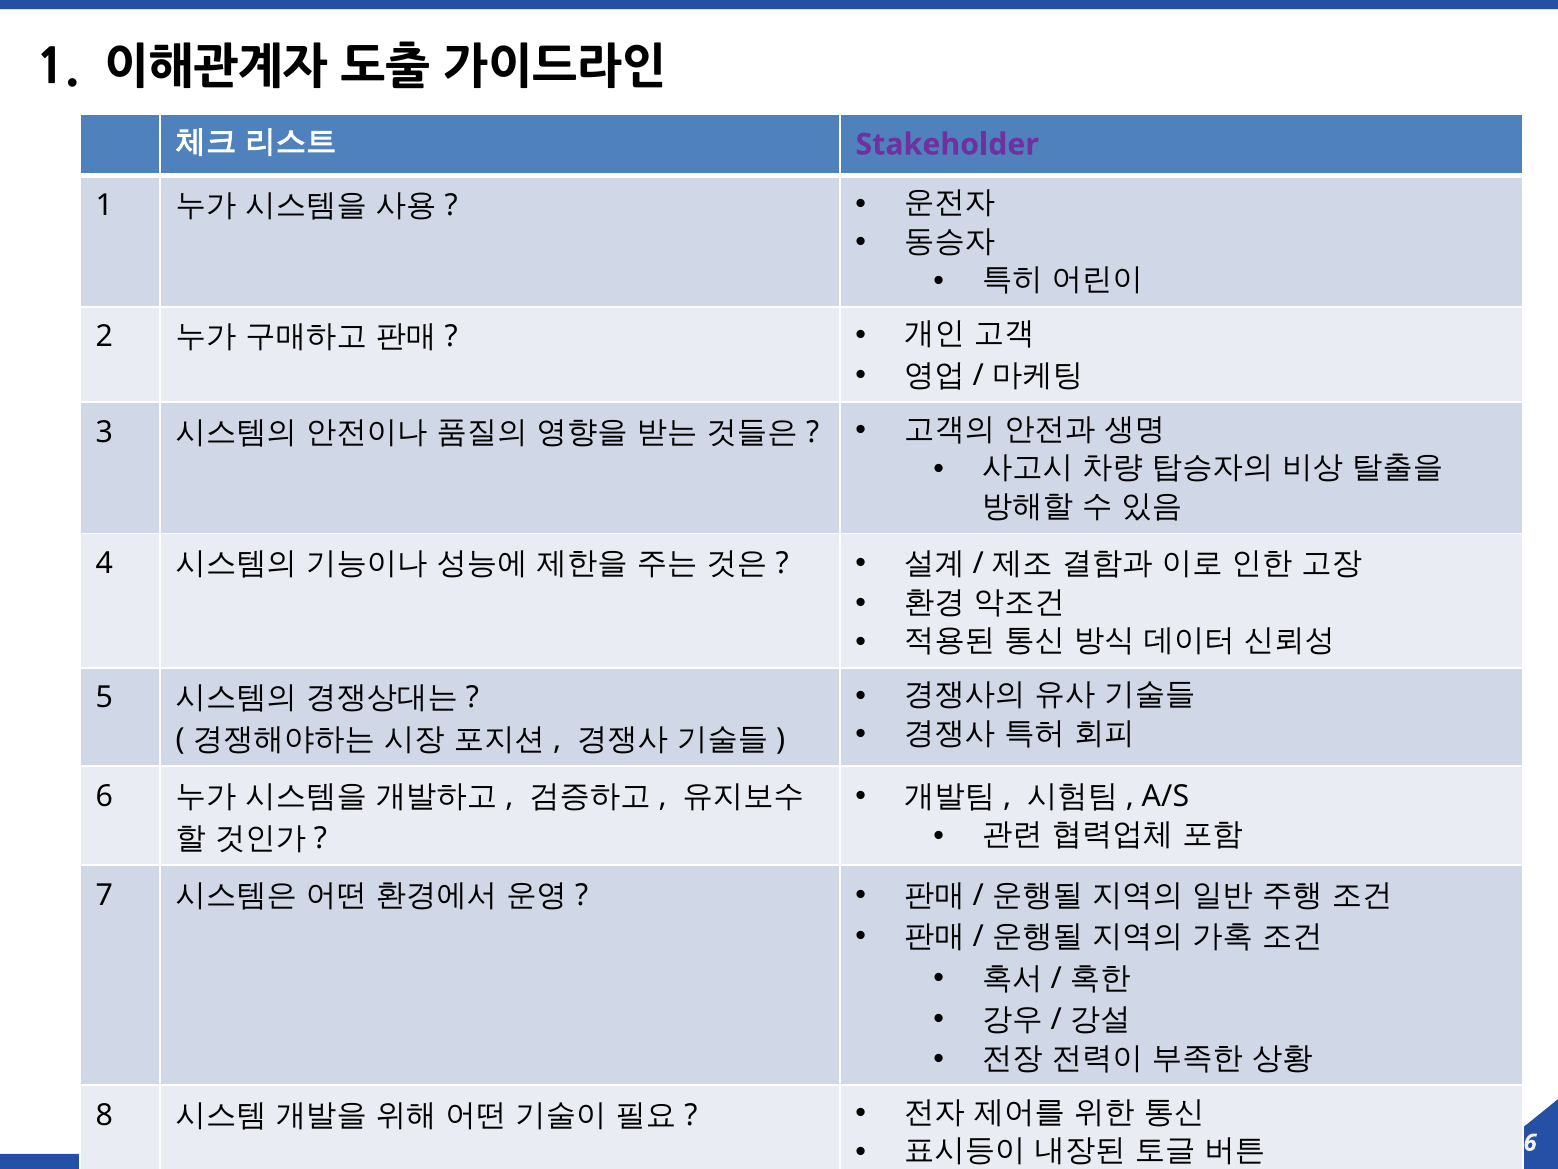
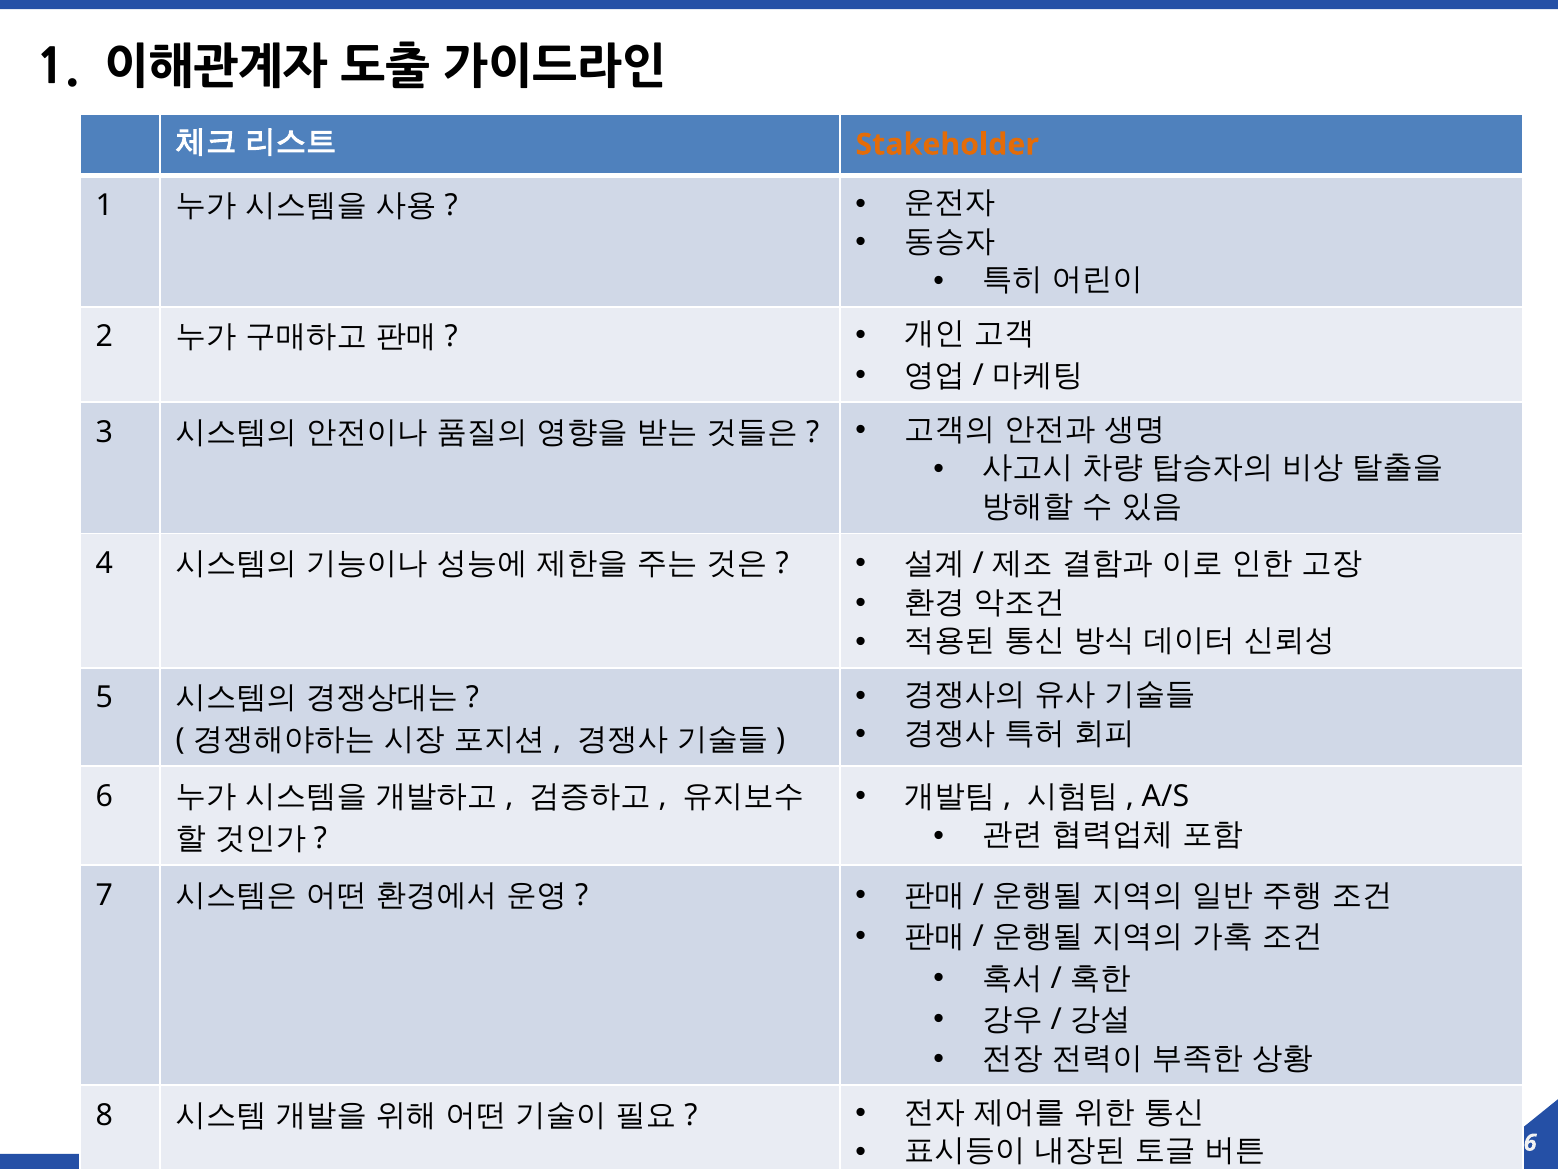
Stakeholder colour: purple -> orange
